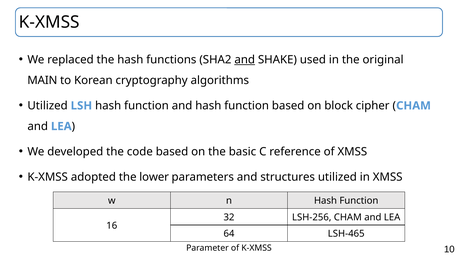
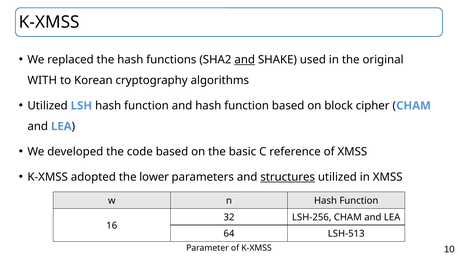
MAIN: MAIN -> WITH
structures underline: none -> present
LSH-465: LSH-465 -> LSH-513
